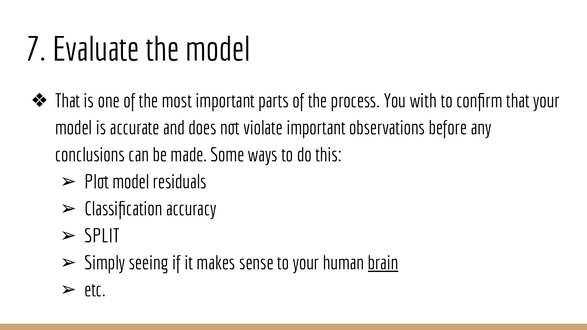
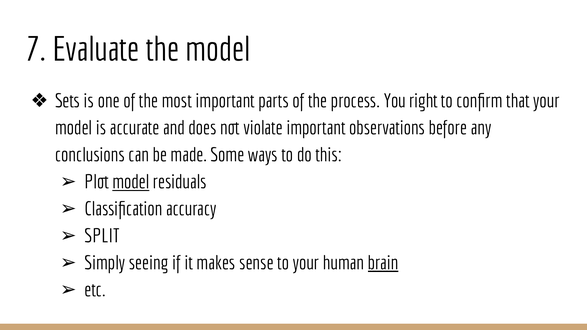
That at (68, 101): That -> Sets
with: with -> right
model at (131, 182) underline: none -> present
